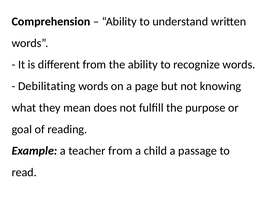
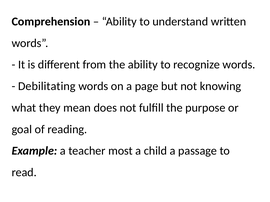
teacher from: from -> most
